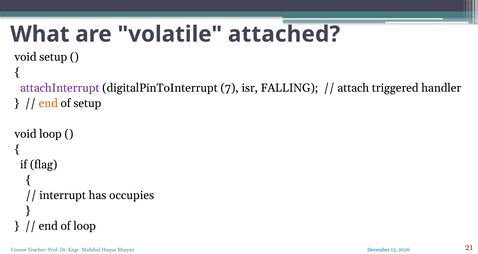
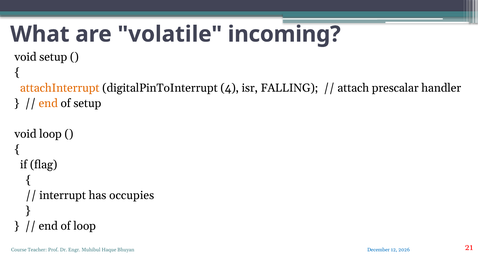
attached: attached -> incoming
attachInterrupt colour: purple -> orange
7: 7 -> 4
triggered: triggered -> prescalar
